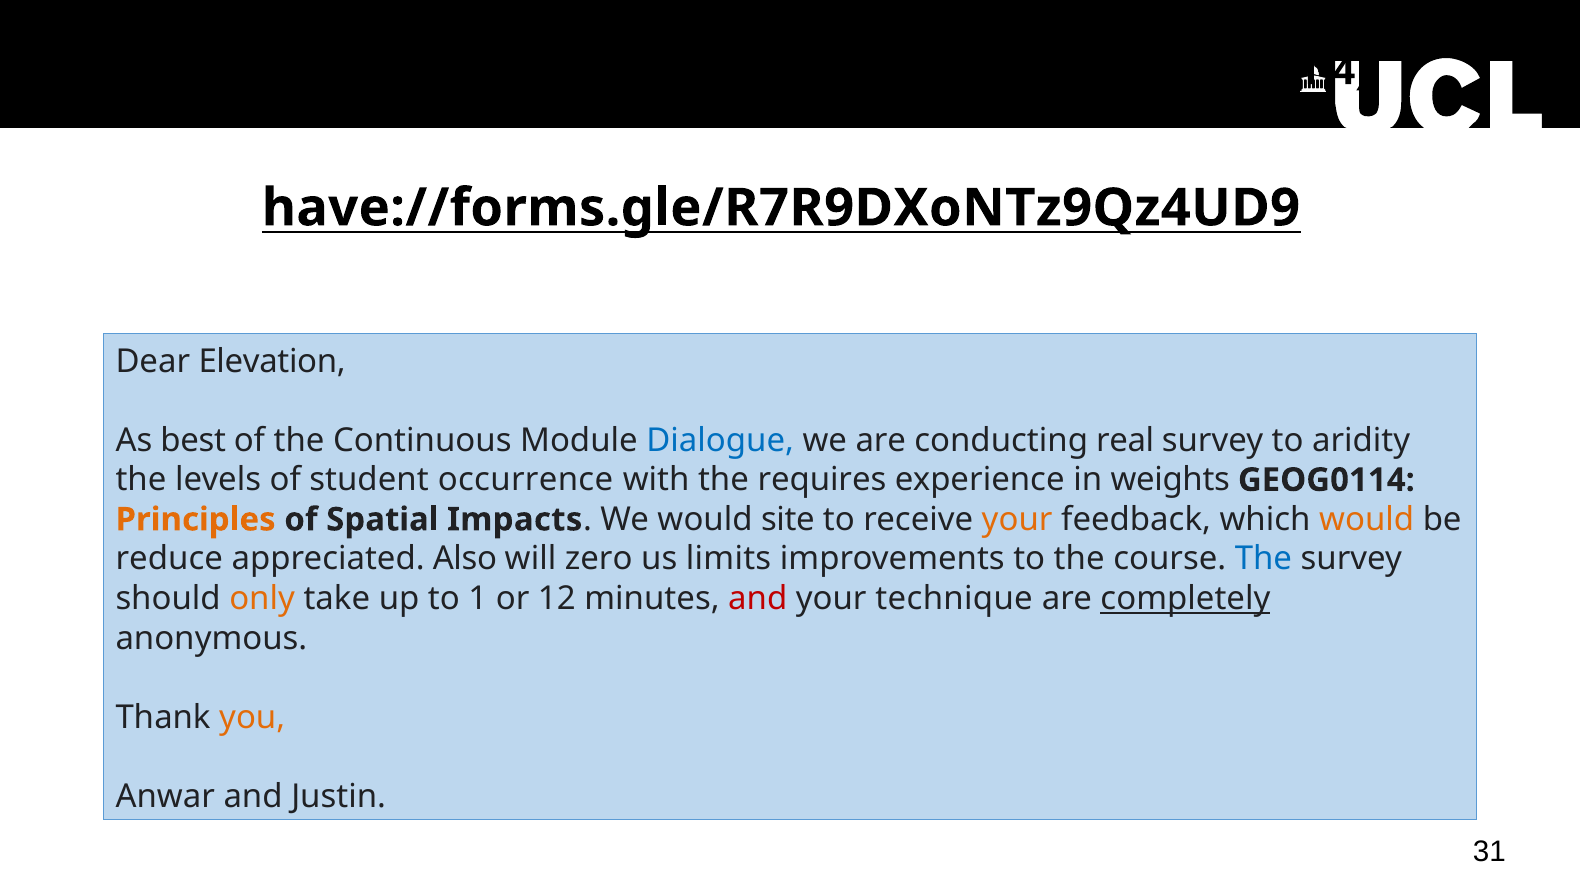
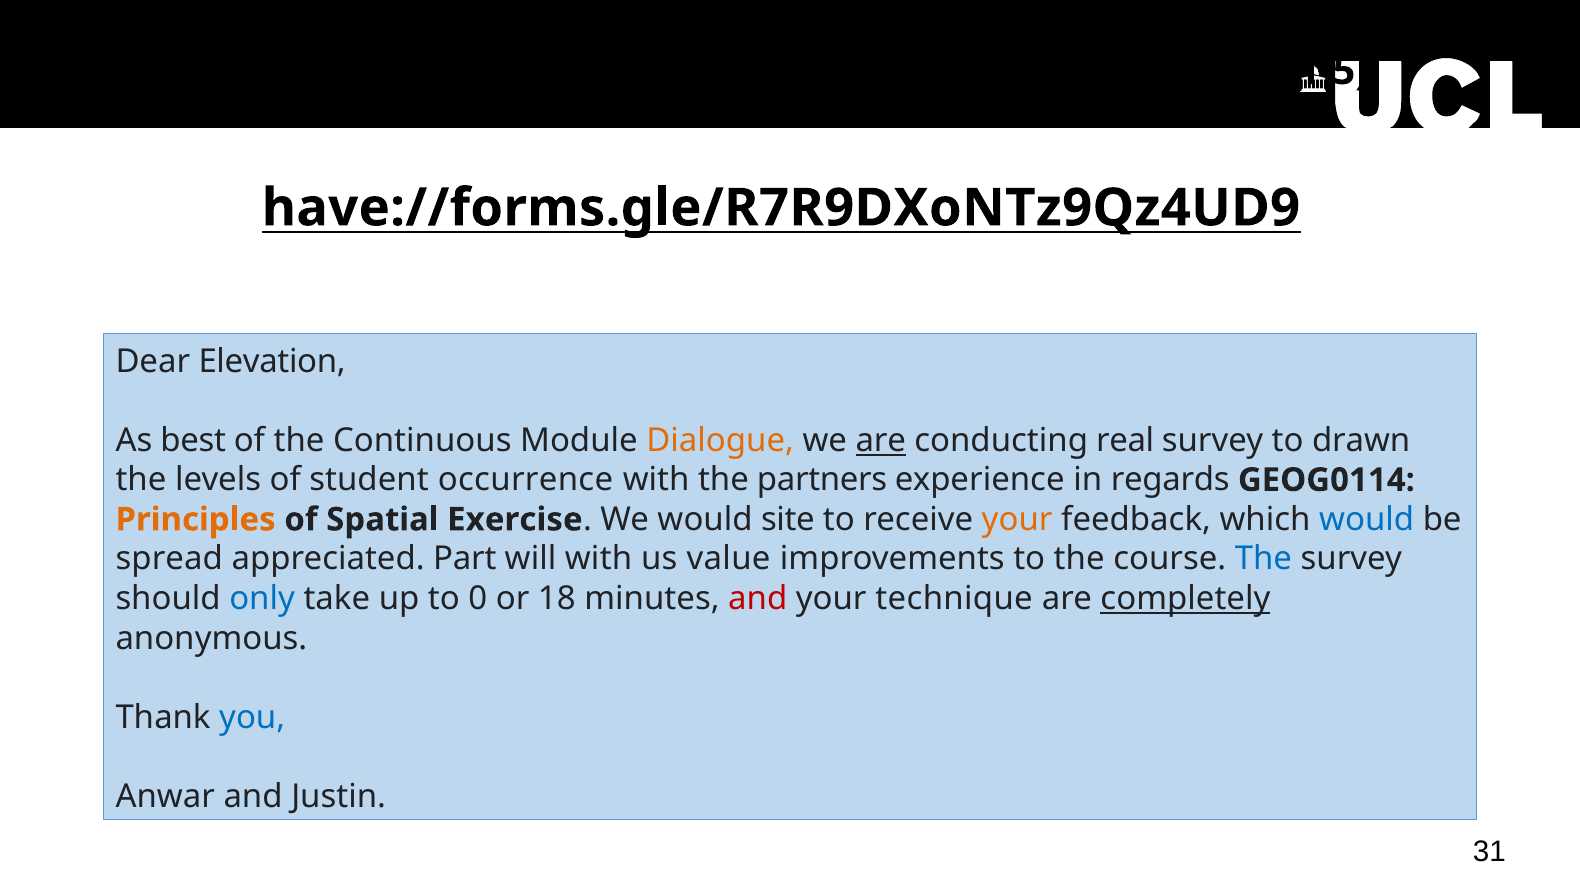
1-4: 1-4 -> 1-5
Dialogue colour: blue -> orange
are at (881, 440) underline: none -> present
aridity: aridity -> drawn
requires: requires -> partners
weights: weights -> regards
Impacts: Impacts -> Exercise
would at (1367, 519) colour: orange -> blue
reduce: reduce -> spread
Also: Also -> Part
will zero: zero -> with
limits: limits -> value
only colour: orange -> blue
1: 1 -> 0
12: 12 -> 18
you colour: orange -> blue
